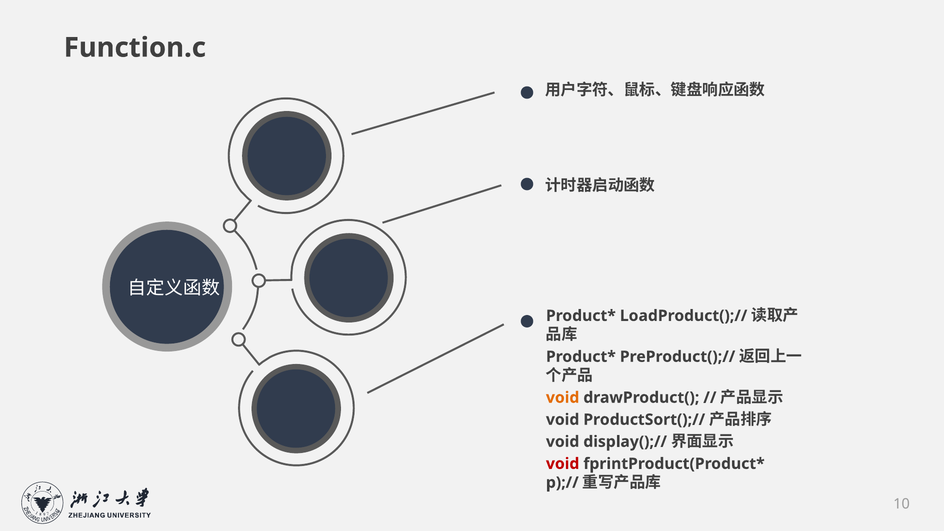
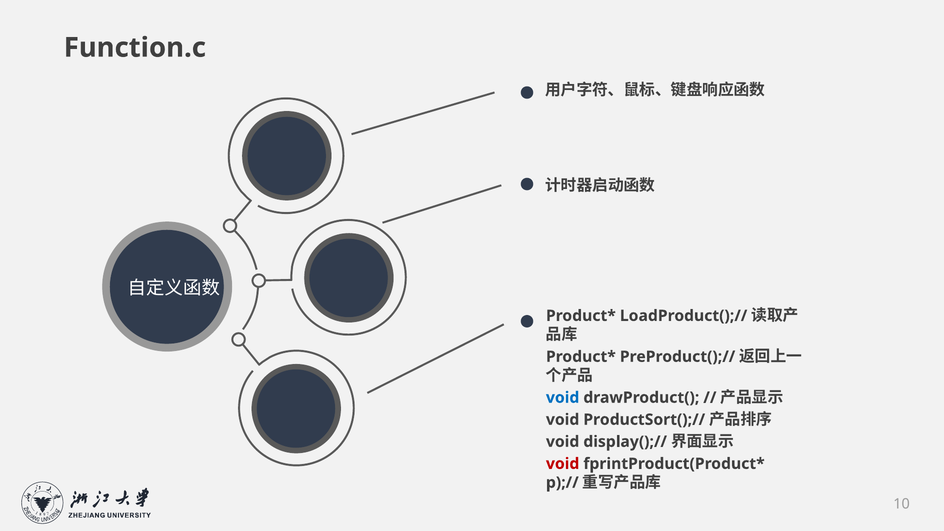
void at (563, 398) colour: orange -> blue
